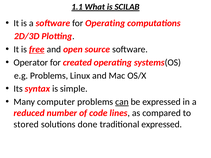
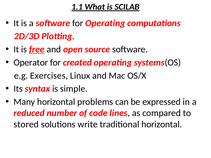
e.g Problems: Problems -> Exercises
Many computer: computer -> horizontal
can underline: present -> none
done: done -> write
traditional expressed: expressed -> horizontal
